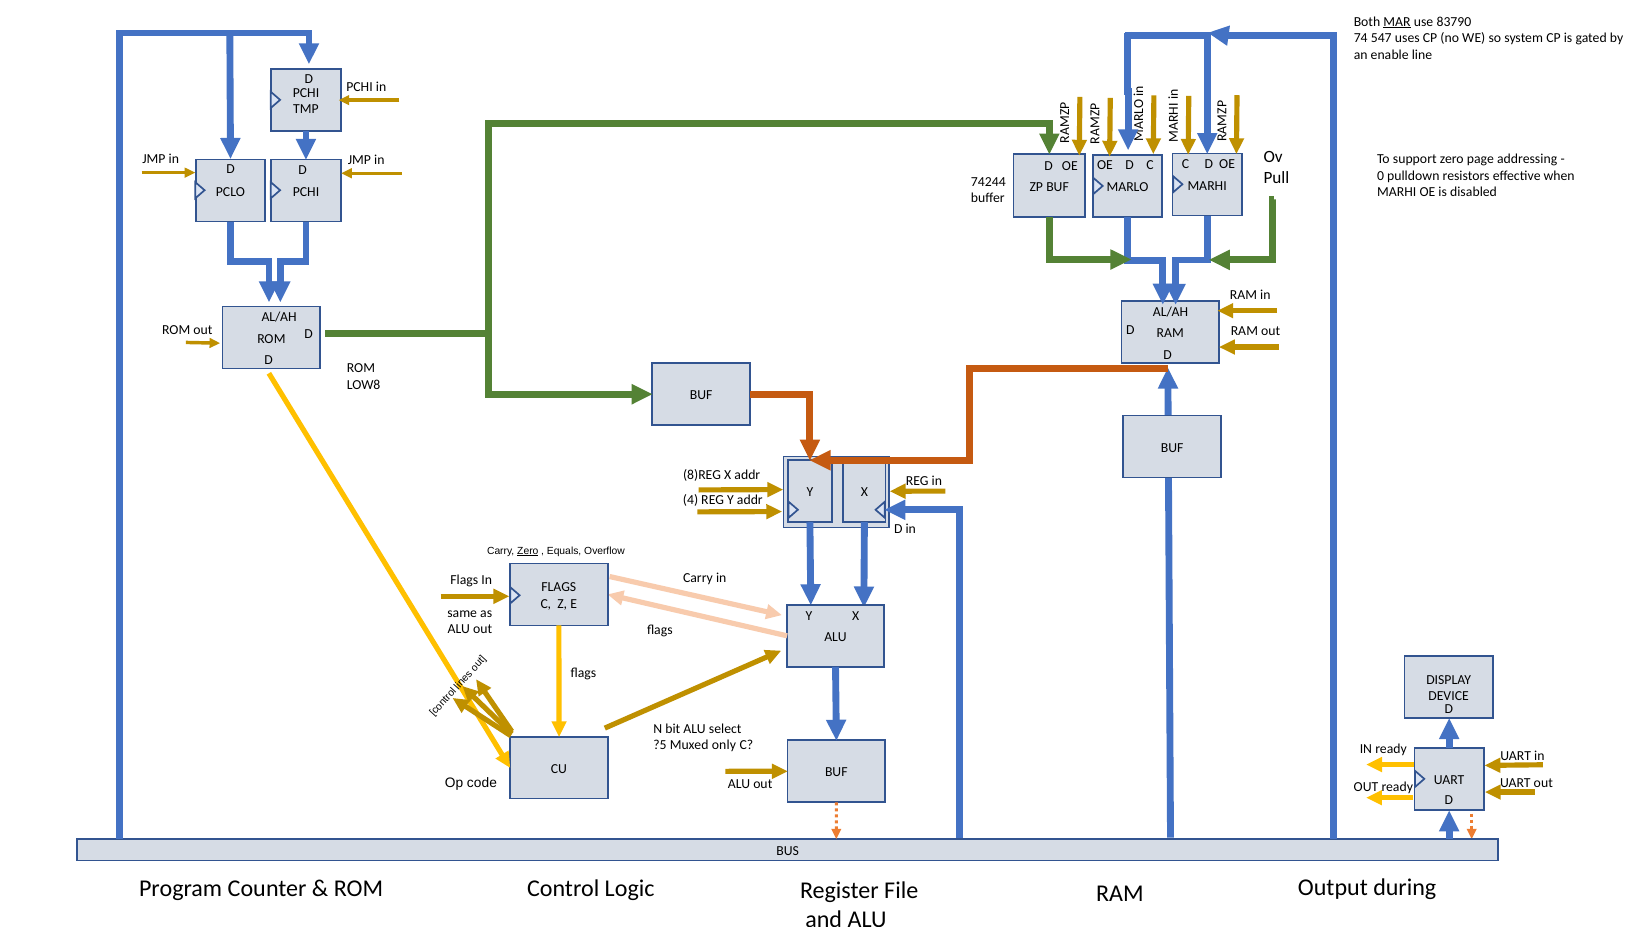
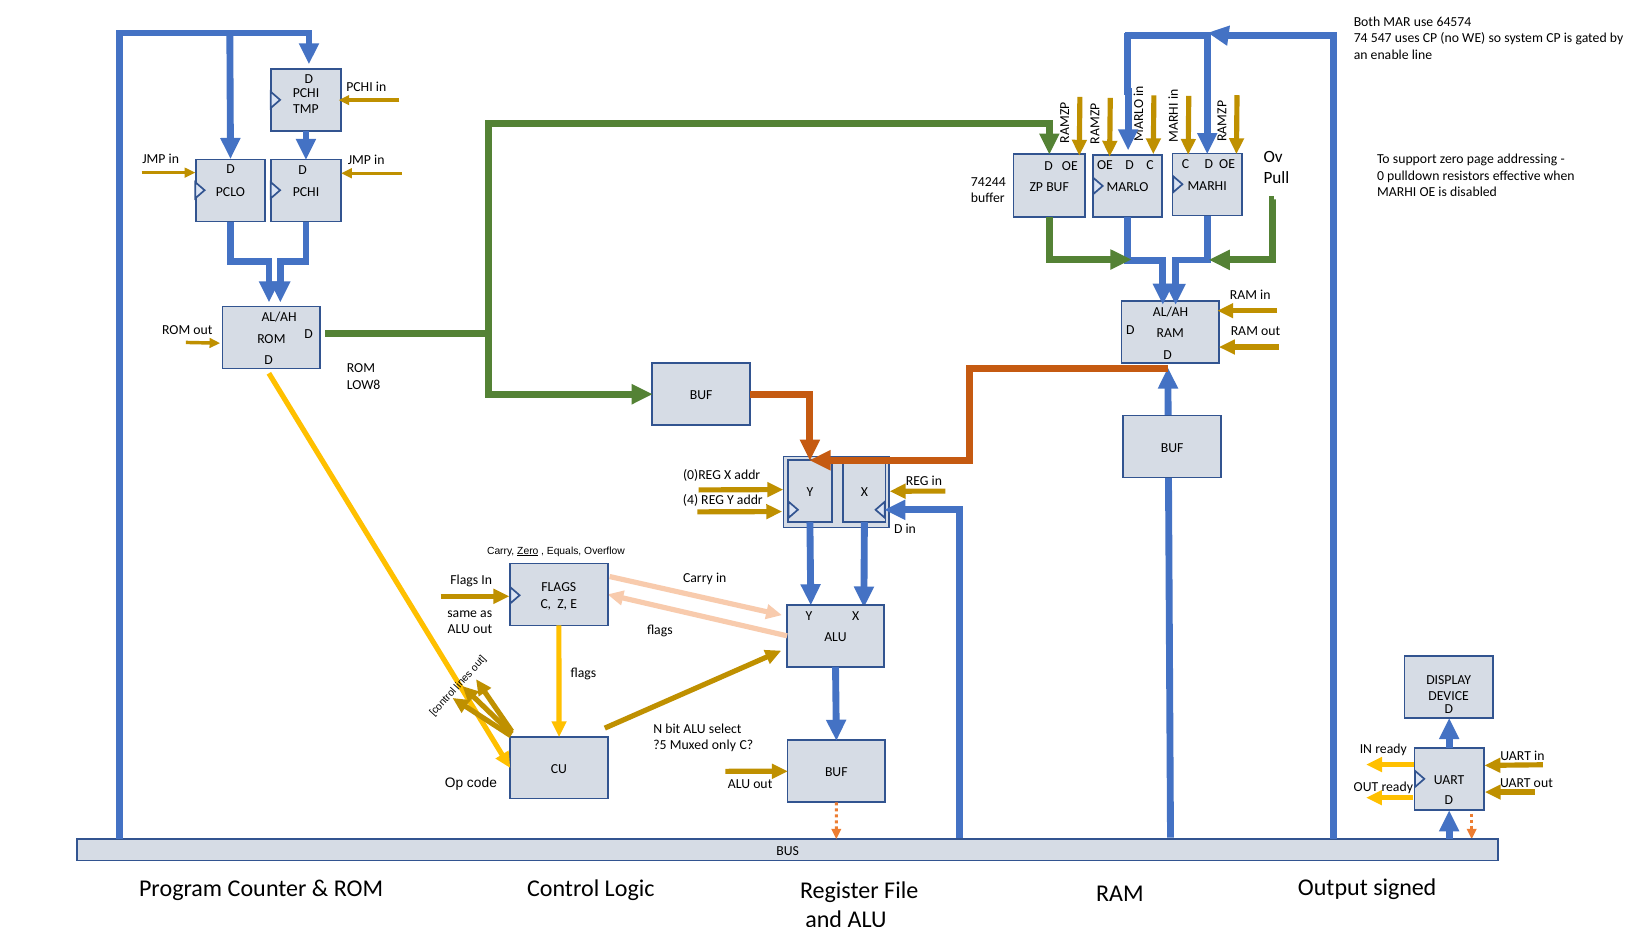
MAR underline: present -> none
83790: 83790 -> 64574
8)REG: 8)REG -> 0)REG
during: during -> signed
